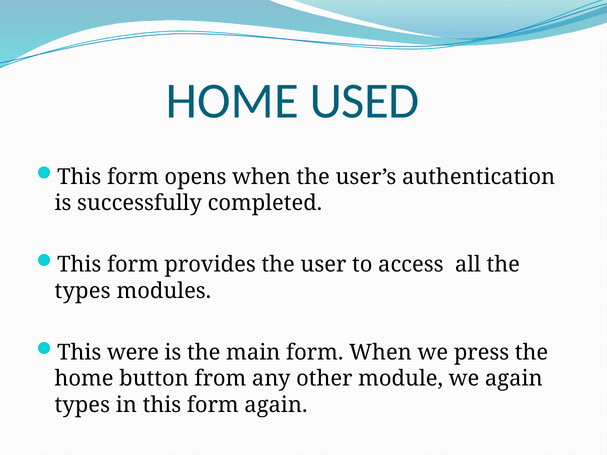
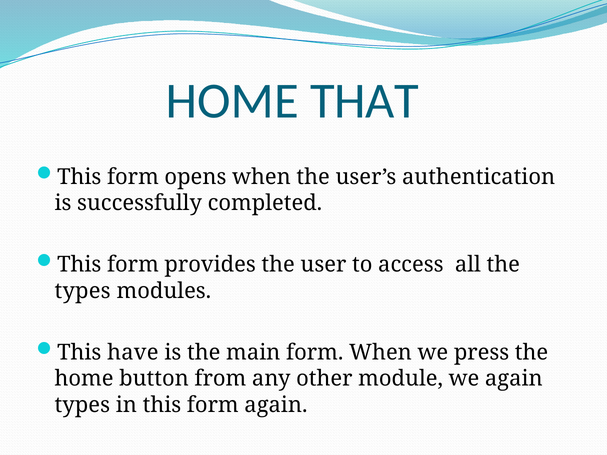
USED: USED -> THAT
were: were -> have
